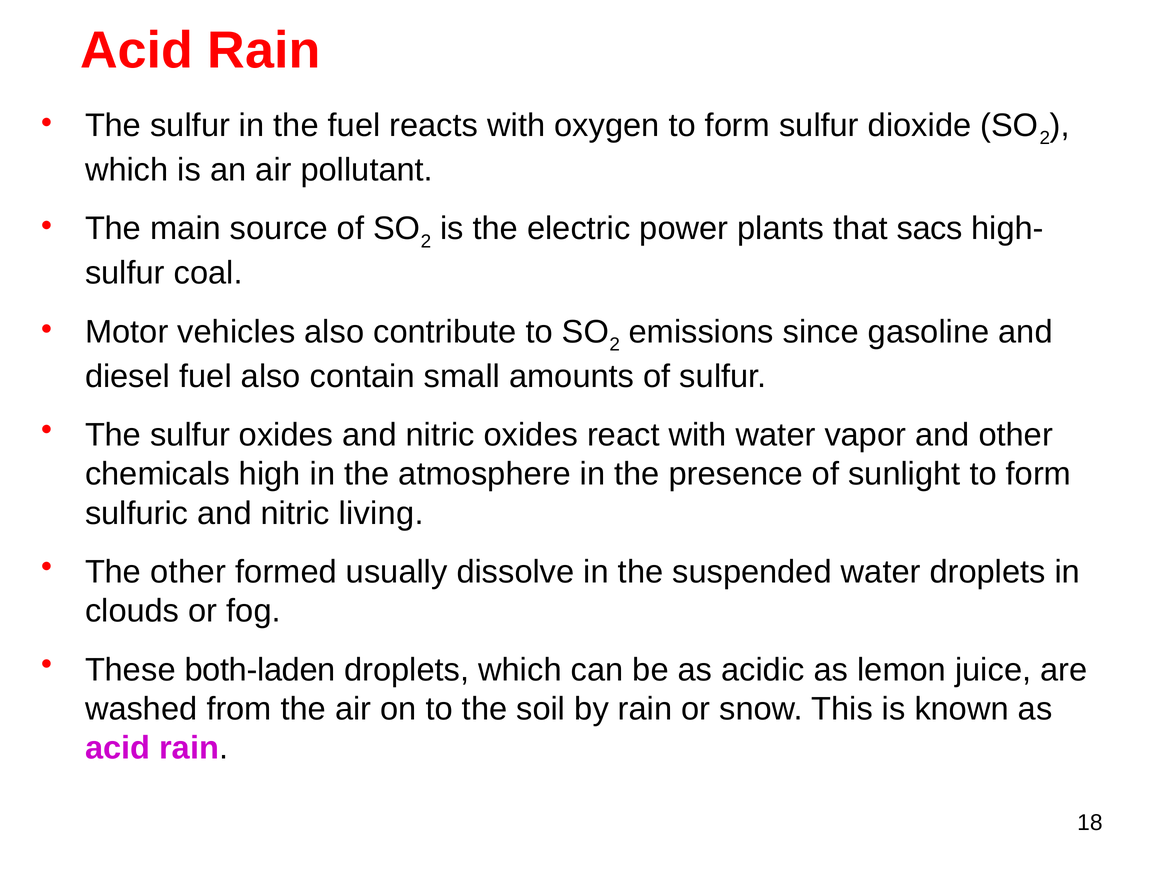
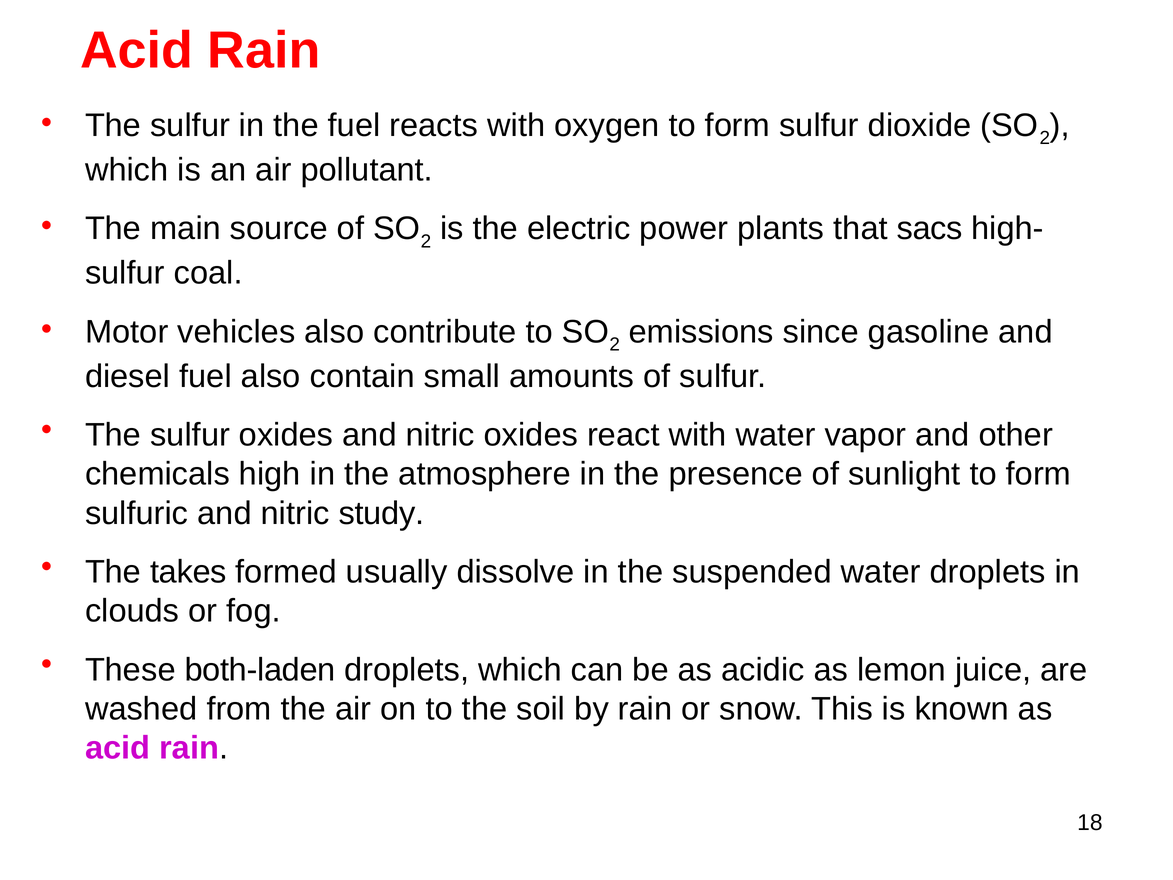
living: living -> study
The other: other -> takes
